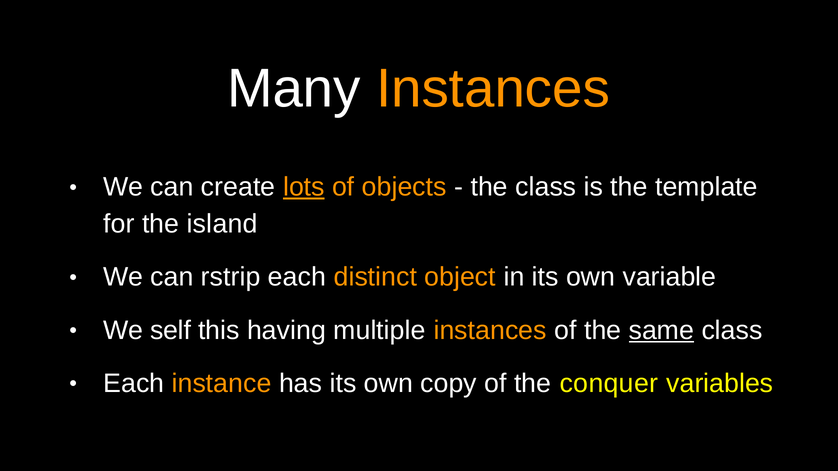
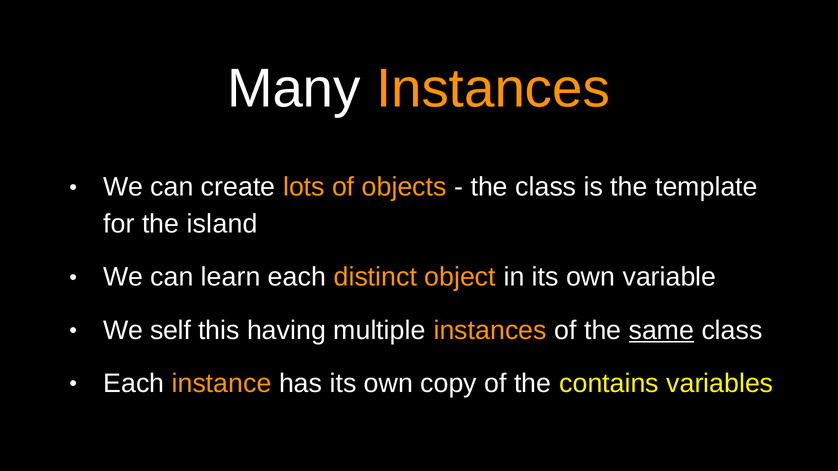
lots underline: present -> none
rstrip: rstrip -> learn
conquer: conquer -> contains
